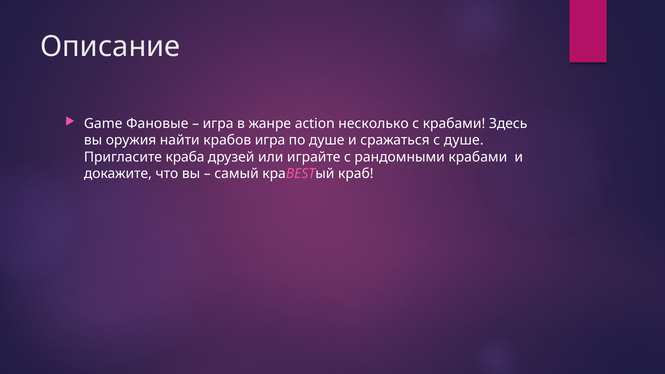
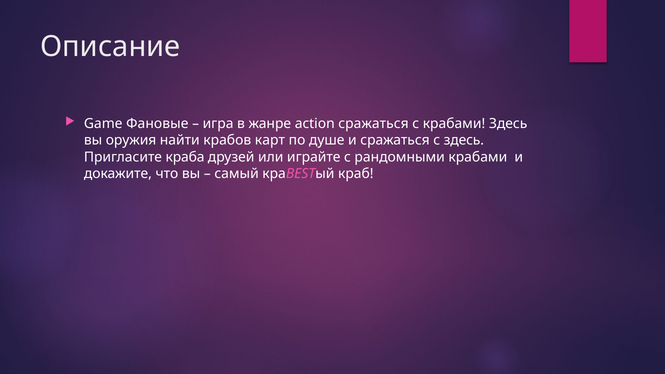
action несколько: несколько -> сражаться
крабов игра: игра -> карт
с душе: душе -> здесь
